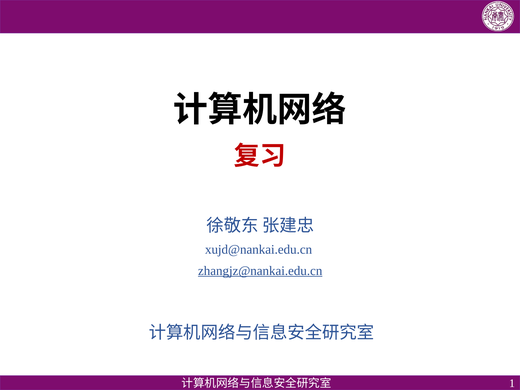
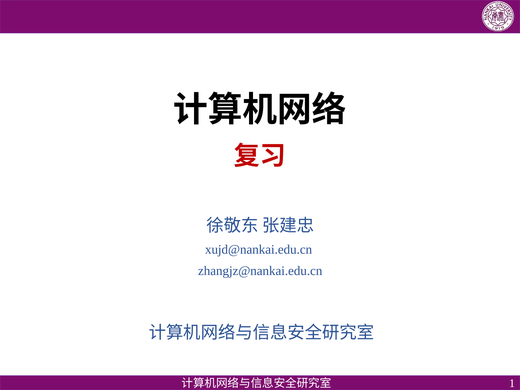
zhangjz@nankai.edu.cn underline: present -> none
